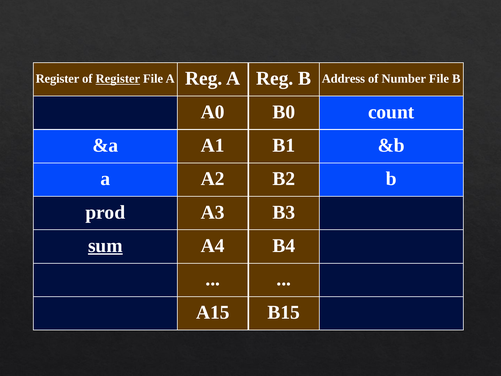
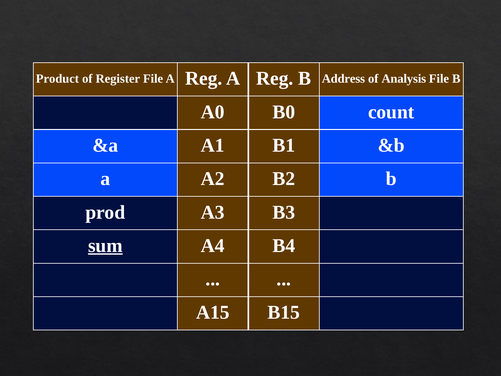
Register at (57, 79): Register -> Product
Register at (118, 79) underline: present -> none
Number: Number -> Analysis
